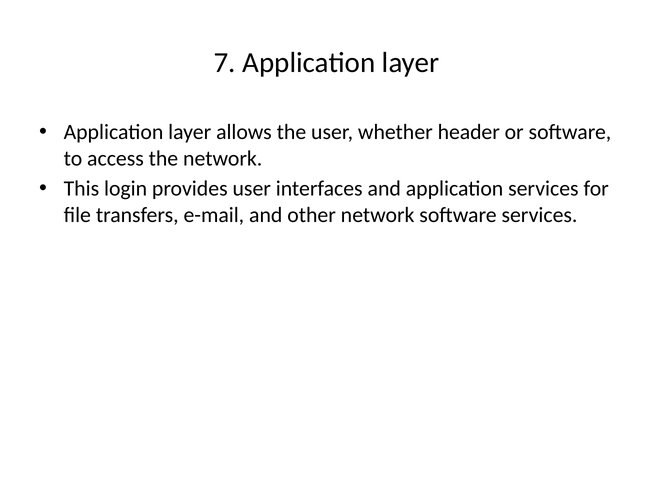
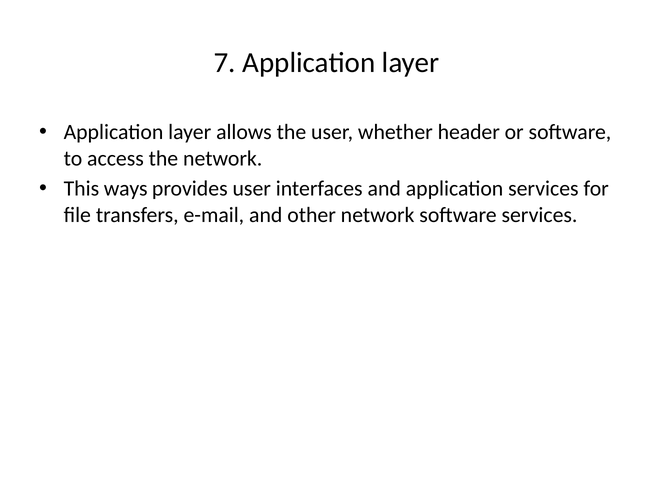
login: login -> ways
